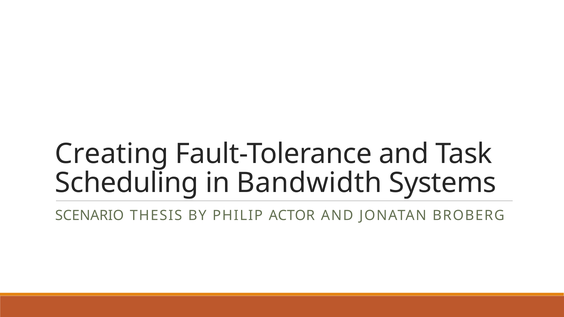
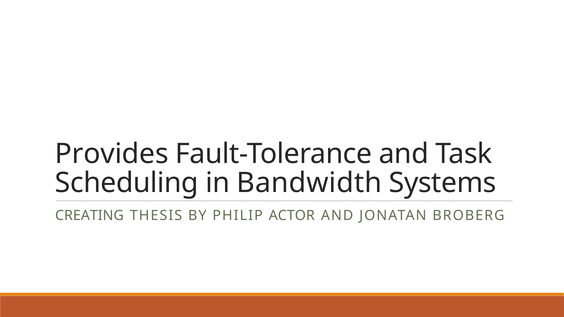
Creating: Creating -> Provides
SCENARIO: SCENARIO -> CREATING
